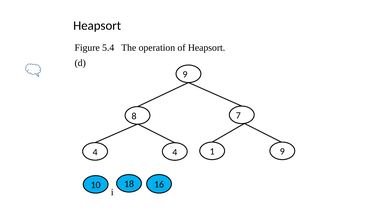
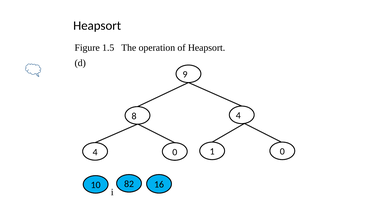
5.4: 5.4 -> 1.5
8 7: 7 -> 4
4 4: 4 -> 0
1 9: 9 -> 0
18: 18 -> 82
